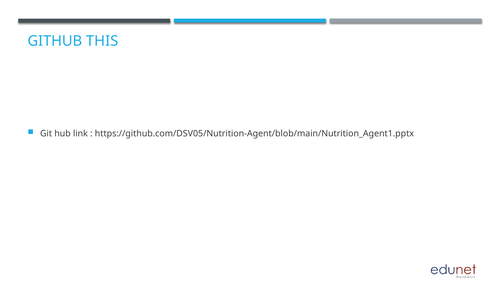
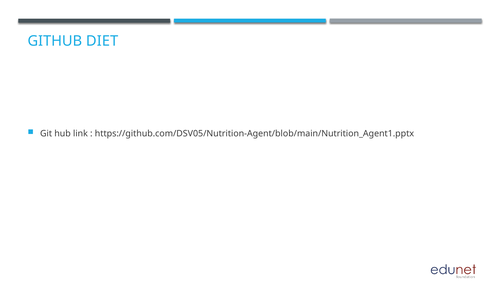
THIS: THIS -> DIET
